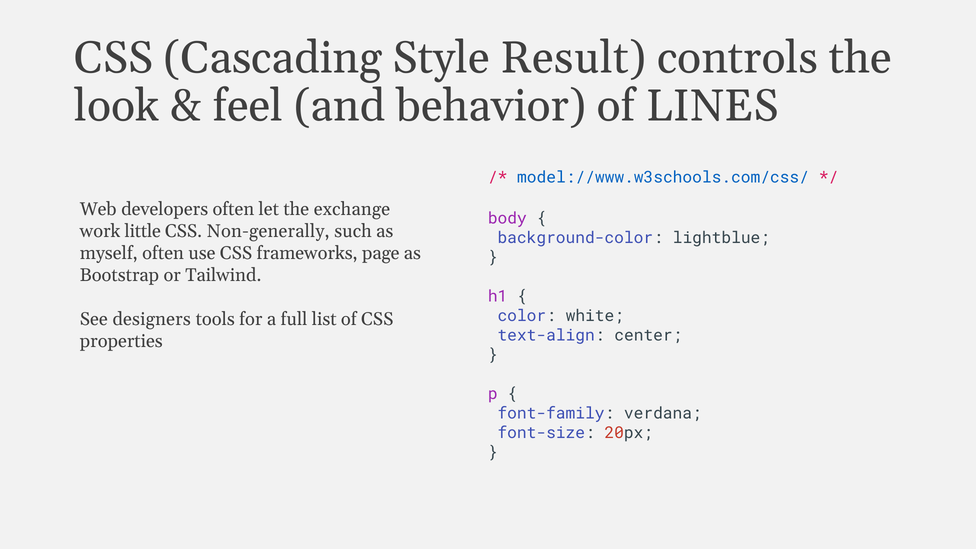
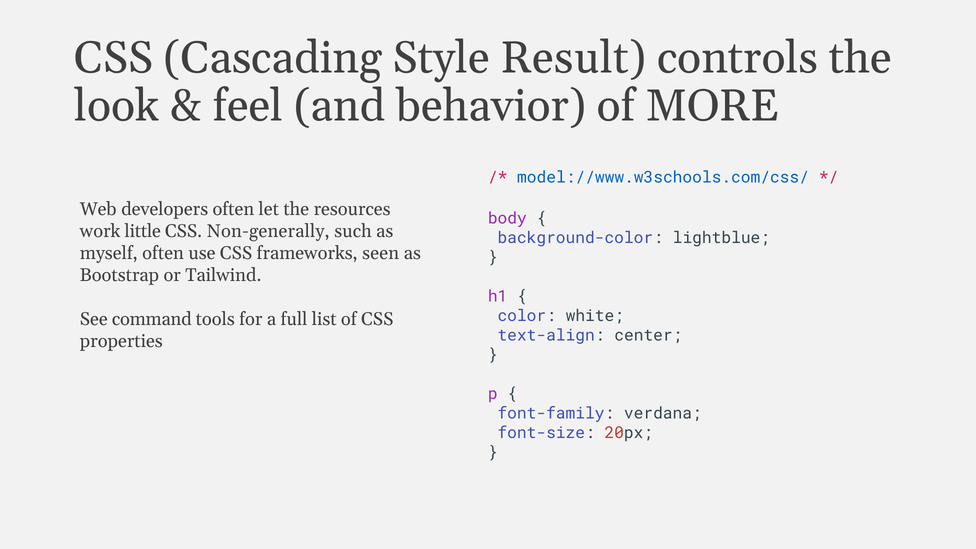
LINES: LINES -> MORE
exchange: exchange -> resources
page: page -> seen
designers: designers -> command
